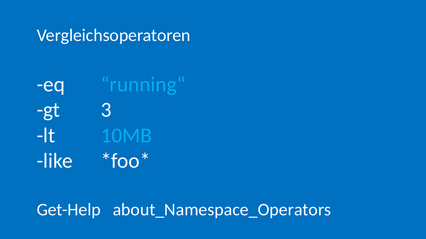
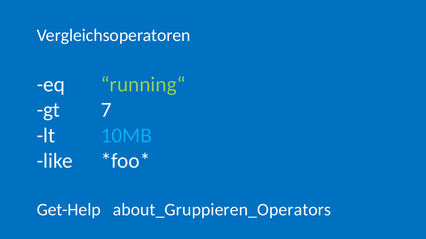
running“ colour: light blue -> light green
3: 3 -> 7
about_Namespace_Operators: about_Namespace_Operators -> about_Gruppieren_Operators
